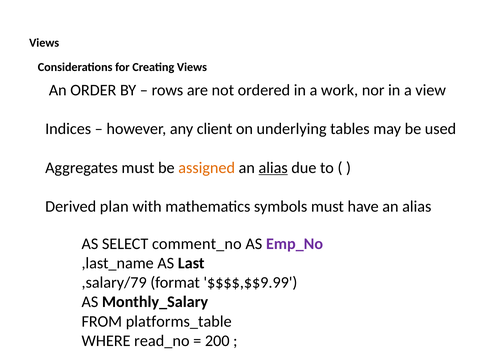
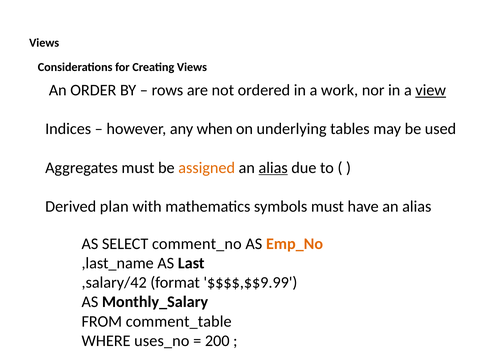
view underline: none -> present
client: client -> when
Emp_No colour: purple -> orange
,salary/79: ,salary/79 -> ,salary/42
platforms_table: platforms_table -> comment_table
read_no: read_no -> uses_no
